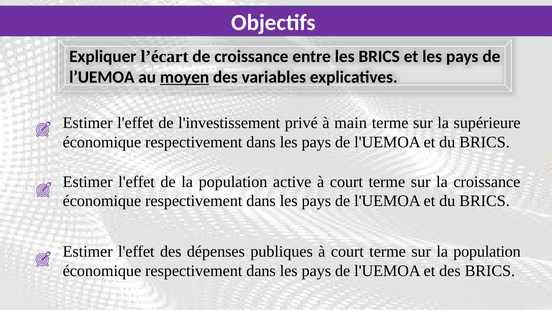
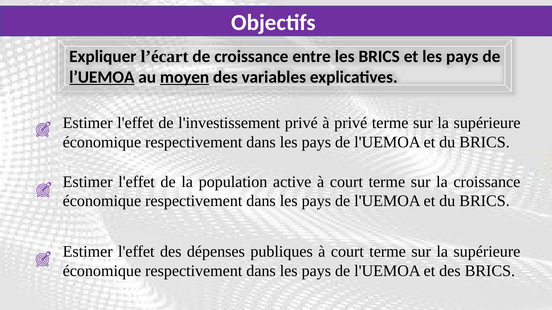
l’UEMOA underline: none -> present
à main: main -> privé
population at (487, 252): population -> supérieure
